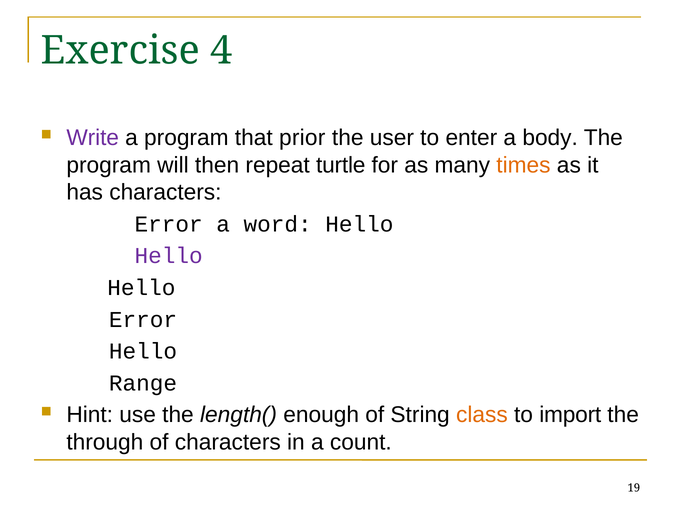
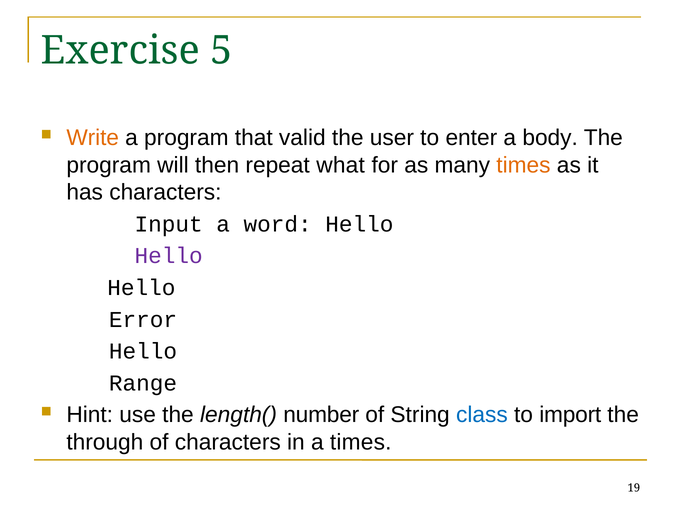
4: 4 -> 5
Write colour: purple -> orange
prior: prior -> valid
turtle: turtle -> what
Error at (169, 224): Error -> Input
enough: enough -> number
class colour: orange -> blue
a count: count -> times
